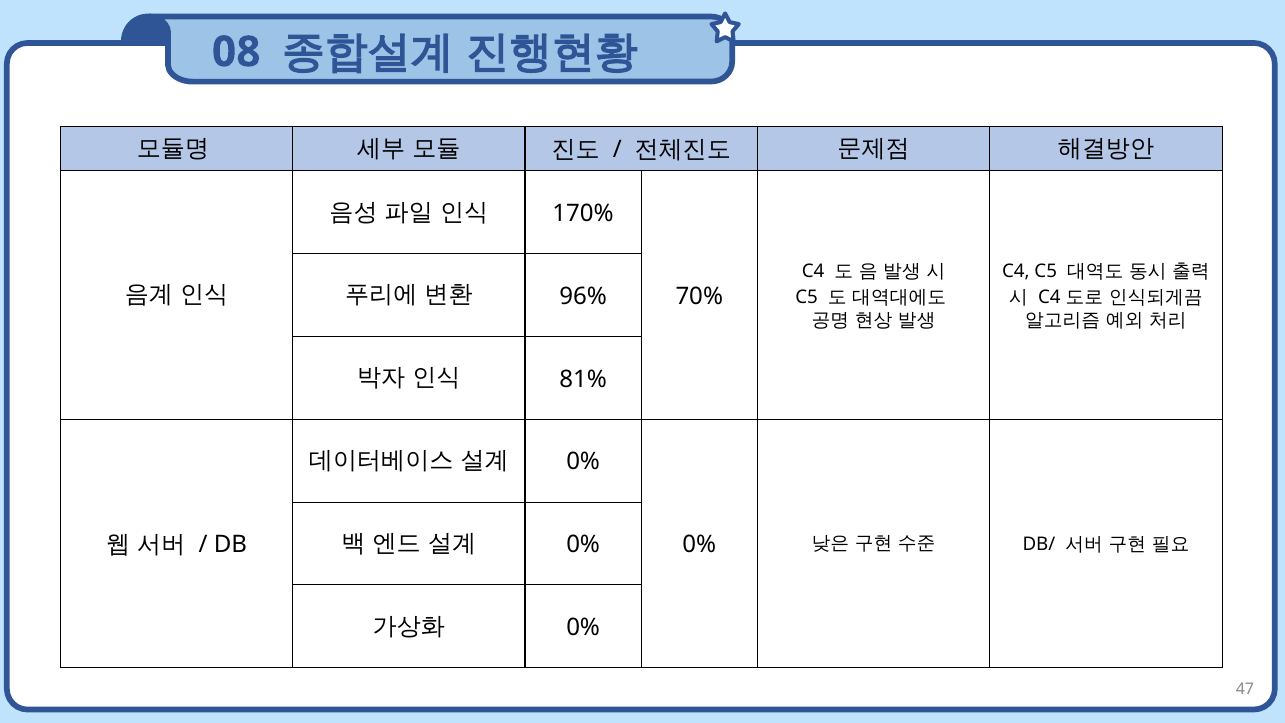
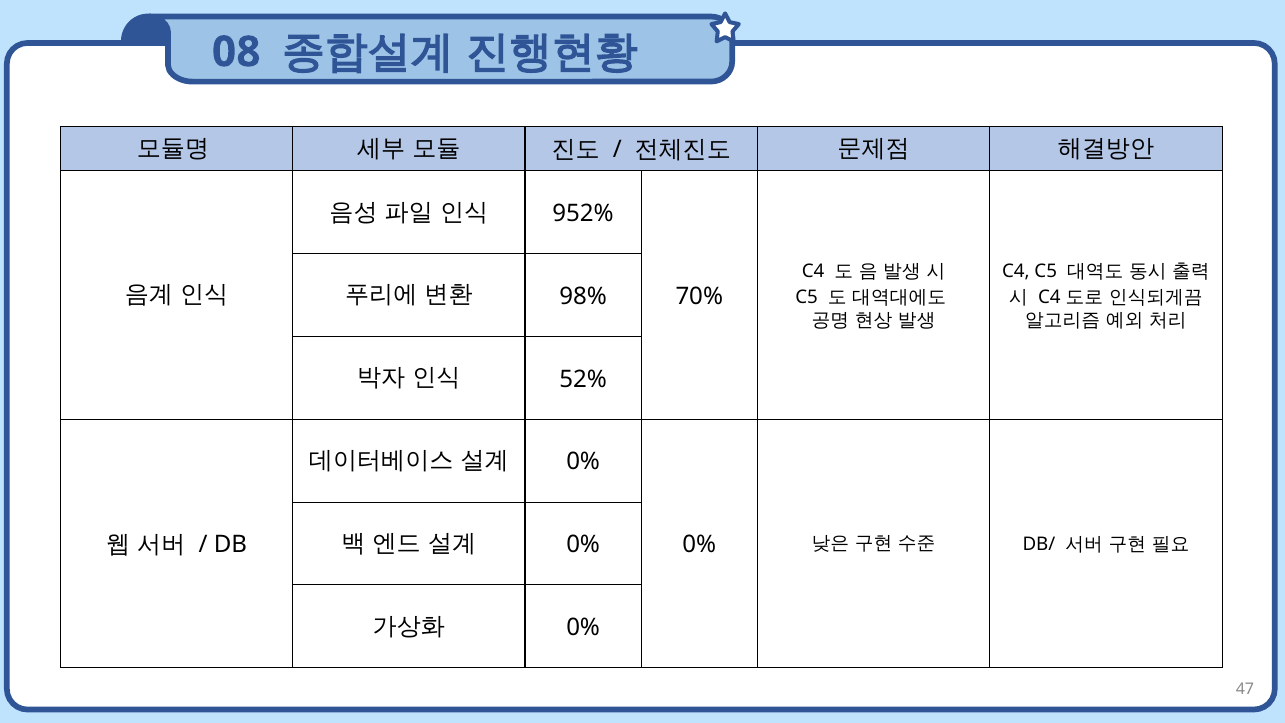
170%: 170% -> 952%
96%: 96% -> 98%
81%: 81% -> 52%
